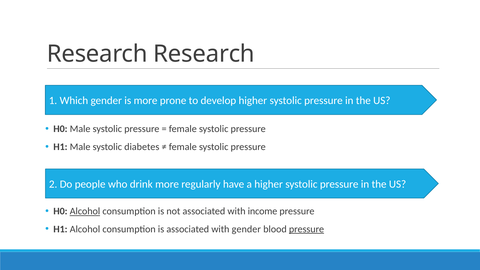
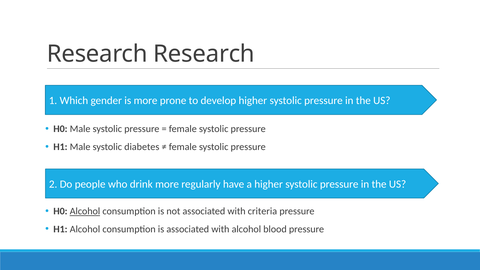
income: income -> criteria
with gender: gender -> alcohol
pressure at (306, 229) underline: present -> none
